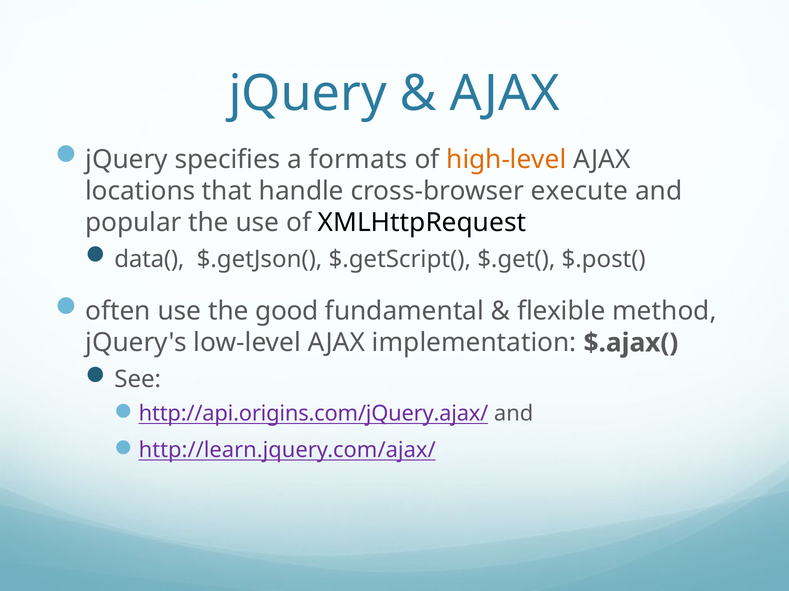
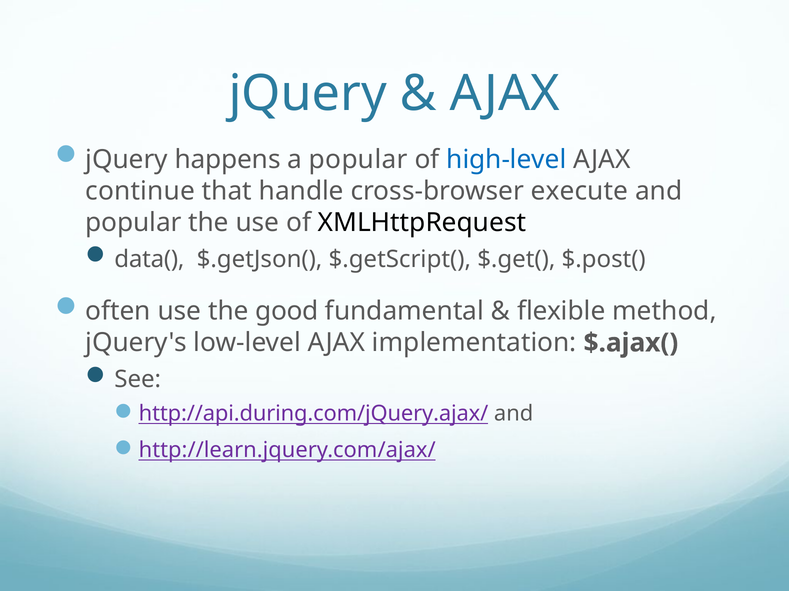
specifies: specifies -> happens
a formats: formats -> popular
high-level colour: orange -> blue
locations: locations -> continue
http://api.origins.com/jQuery.ajax/: http://api.origins.com/jQuery.ajax/ -> http://api.during.com/jQuery.ajax/
